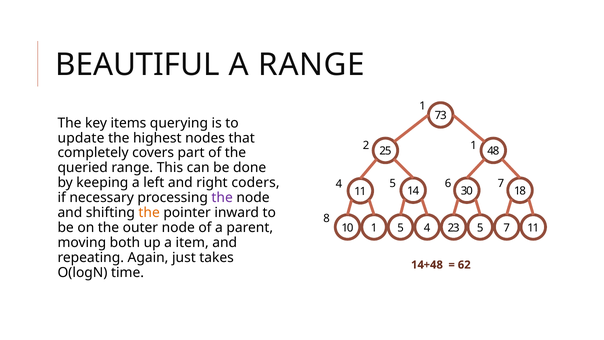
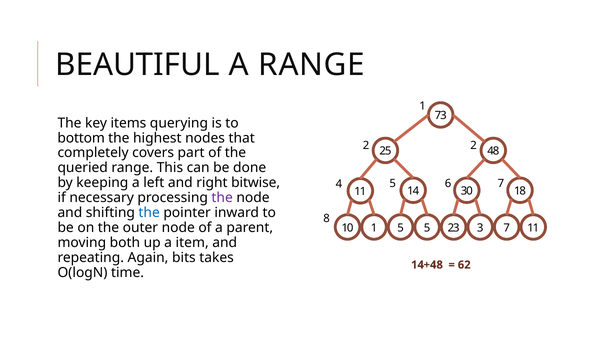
update: update -> bottom
2 1: 1 -> 2
coders: coders -> bitwise
the at (149, 213) colour: orange -> blue
5 4: 4 -> 5
23 5: 5 -> 3
just: just -> bits
